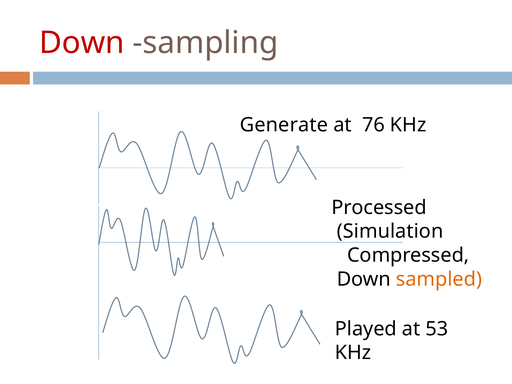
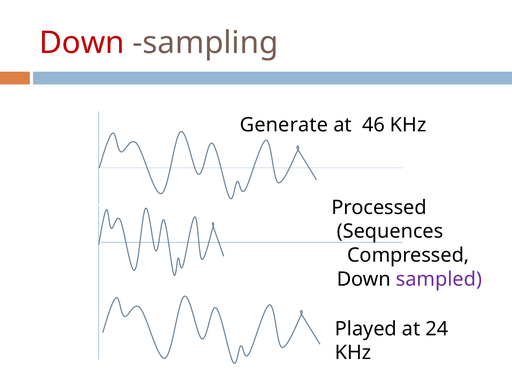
76: 76 -> 46
Simulation: Simulation -> Sequences
sampled colour: orange -> purple
53: 53 -> 24
